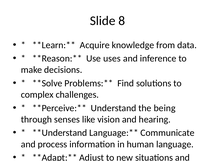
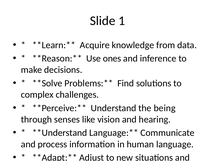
8: 8 -> 1
uses: uses -> ones
